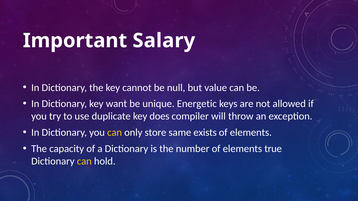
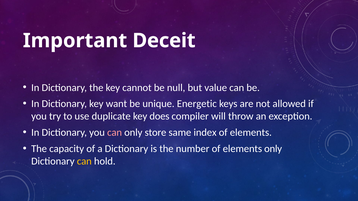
Salary: Salary -> Deceit
can at (115, 133) colour: yellow -> pink
exists: exists -> index
elements true: true -> only
